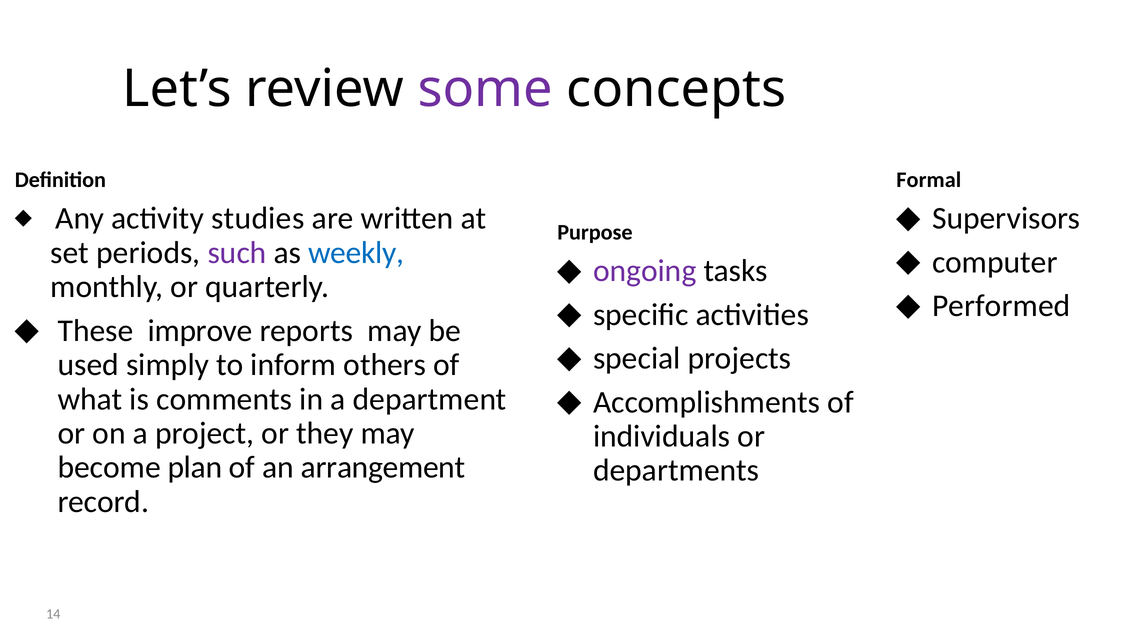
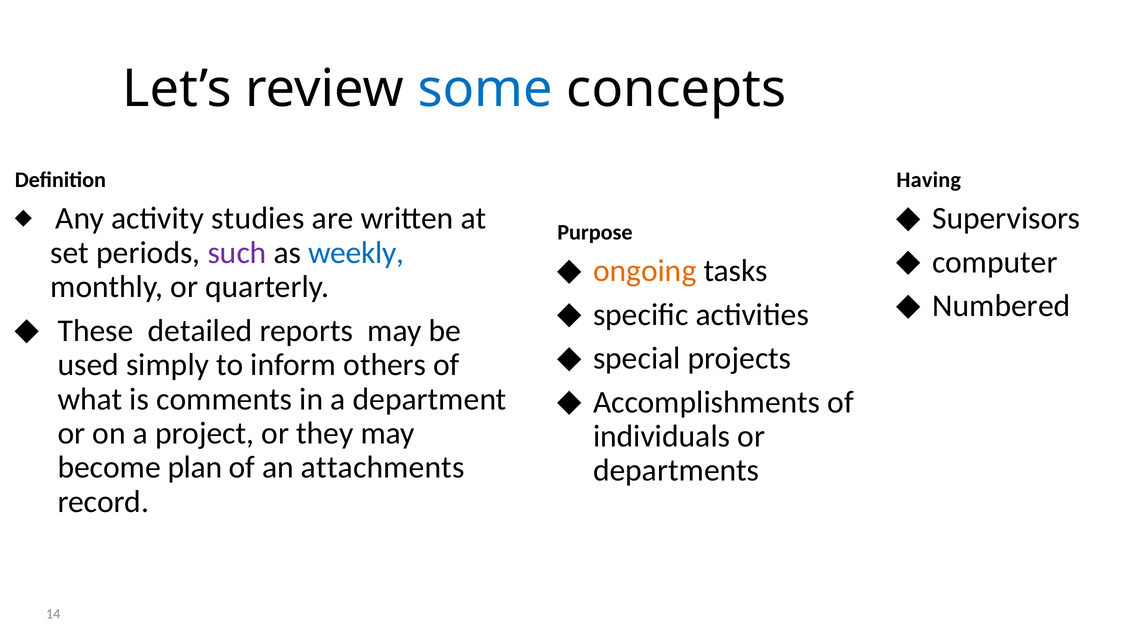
some colour: purple -> blue
Formal: Formal -> Having
ongoing colour: purple -> orange
Performed: Performed -> Numbered
improve: improve -> detailed
arrangement: arrangement -> attachments
